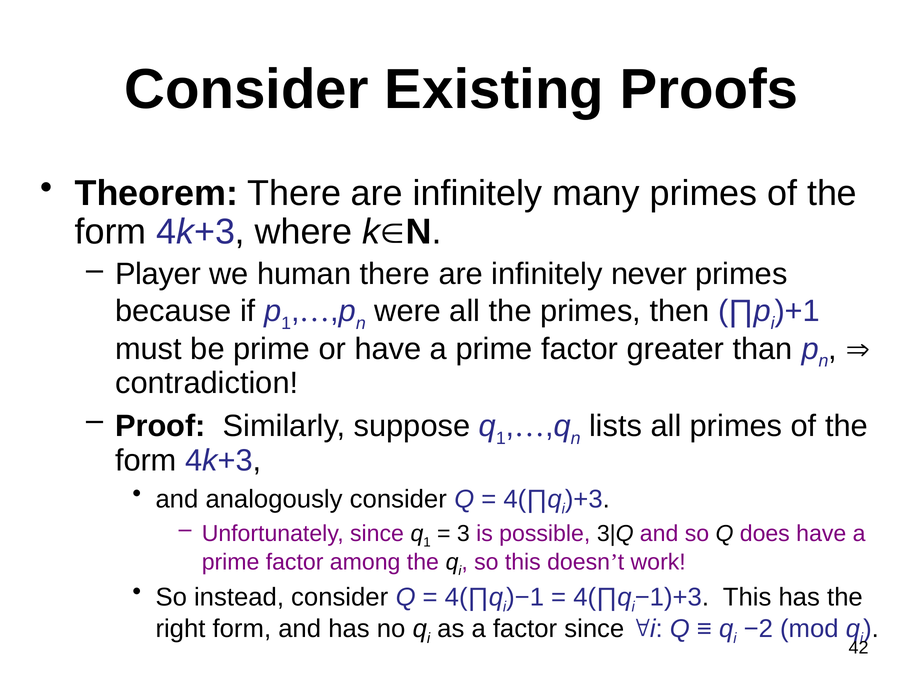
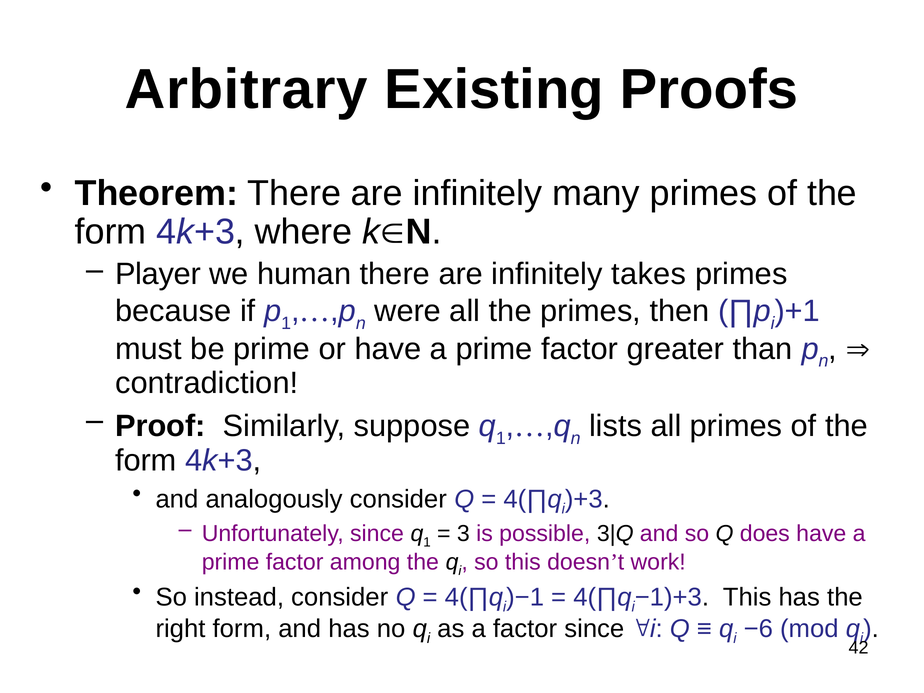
Consider at (247, 89): Consider -> Arbitrary
never: never -> takes
−2: −2 -> −6
